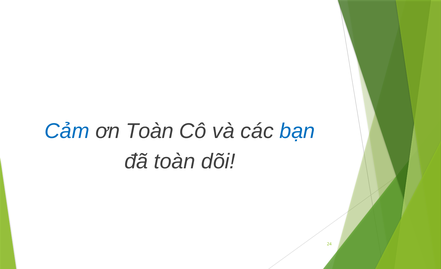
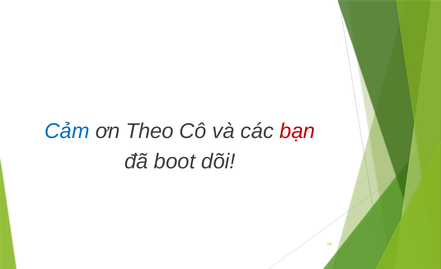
ơn Toàn: Toàn -> Theo
bạn colour: blue -> red
đã toàn: toàn -> boot
